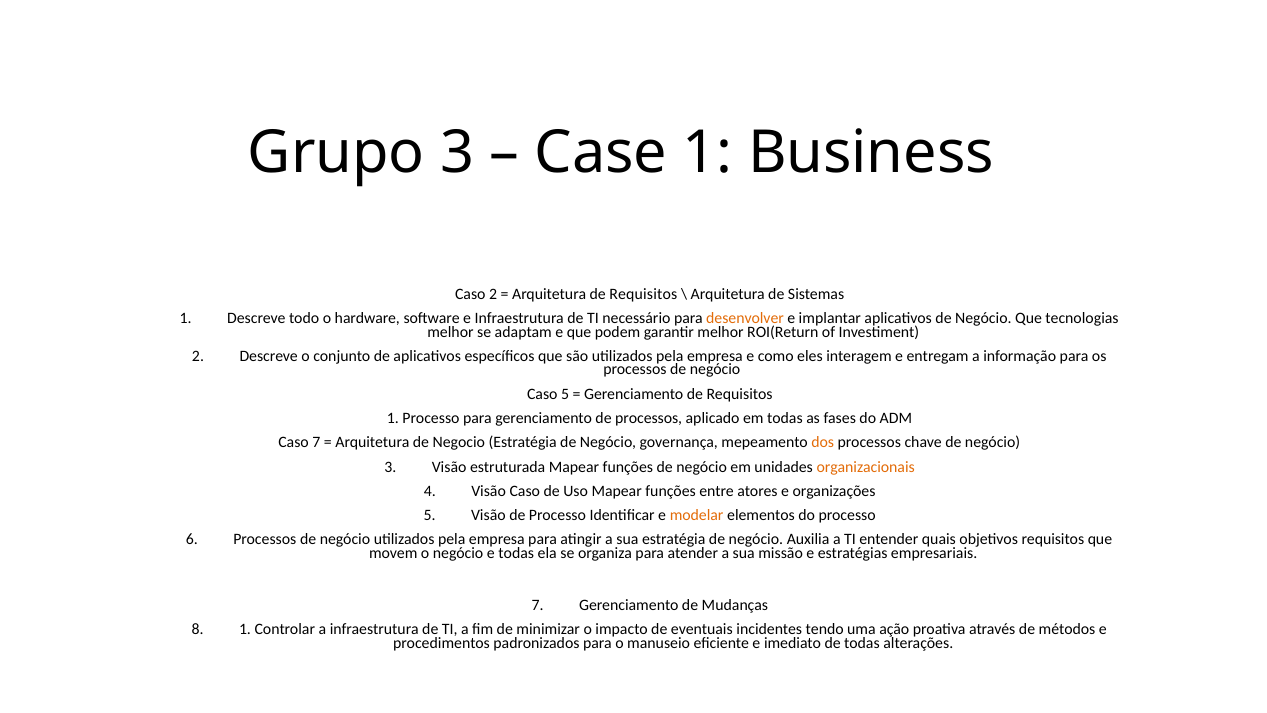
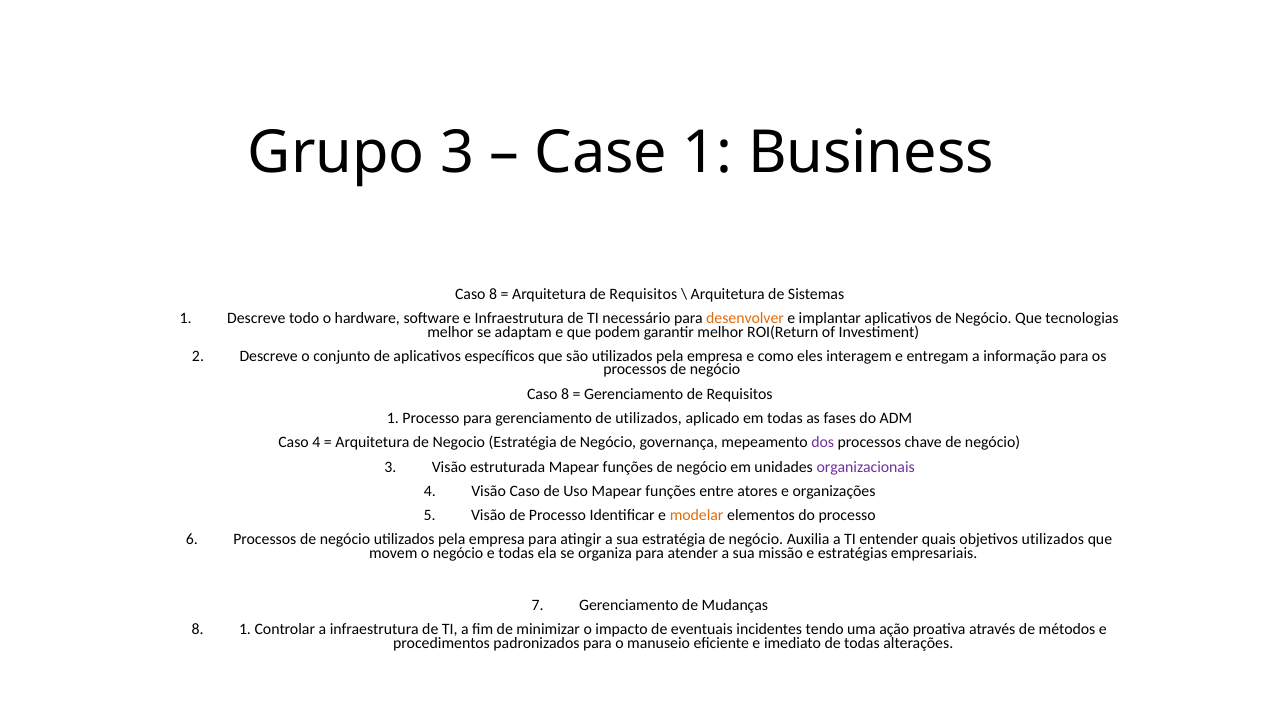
2 at (493, 294): 2 -> 8
5 at (565, 394): 5 -> 8
de processos: processos -> utilizados
Caso 7: 7 -> 4
dos colour: orange -> purple
organizacionais colour: orange -> purple
objetivos requisitos: requisitos -> utilizados
